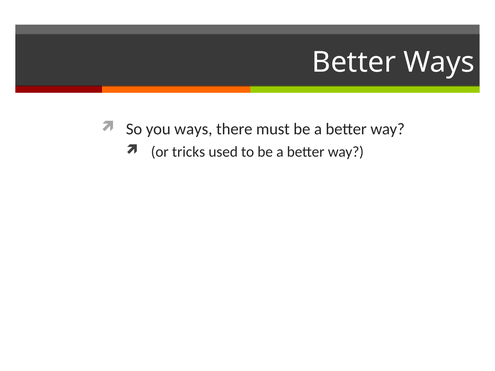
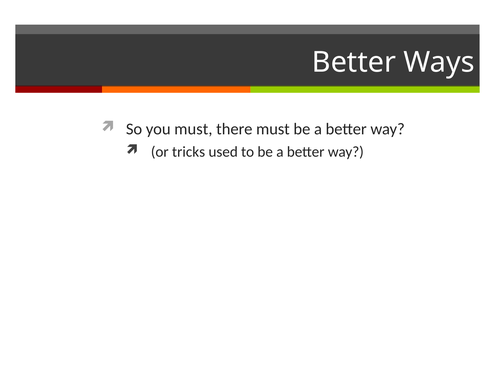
you ways: ways -> must
